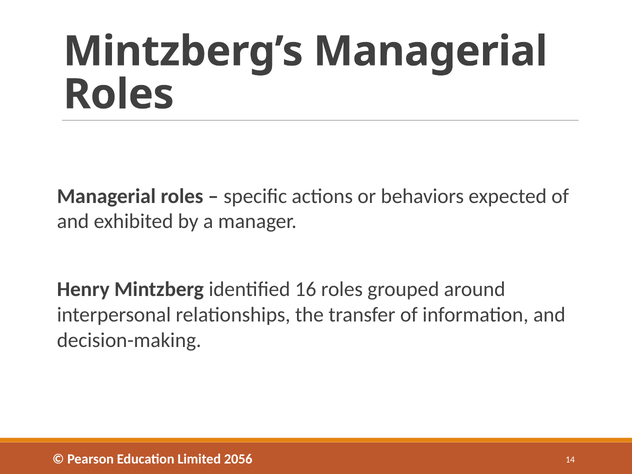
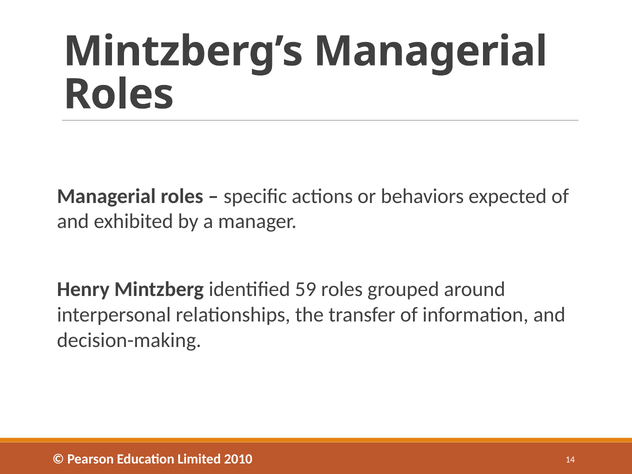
16: 16 -> 59
2056: 2056 -> 2010
